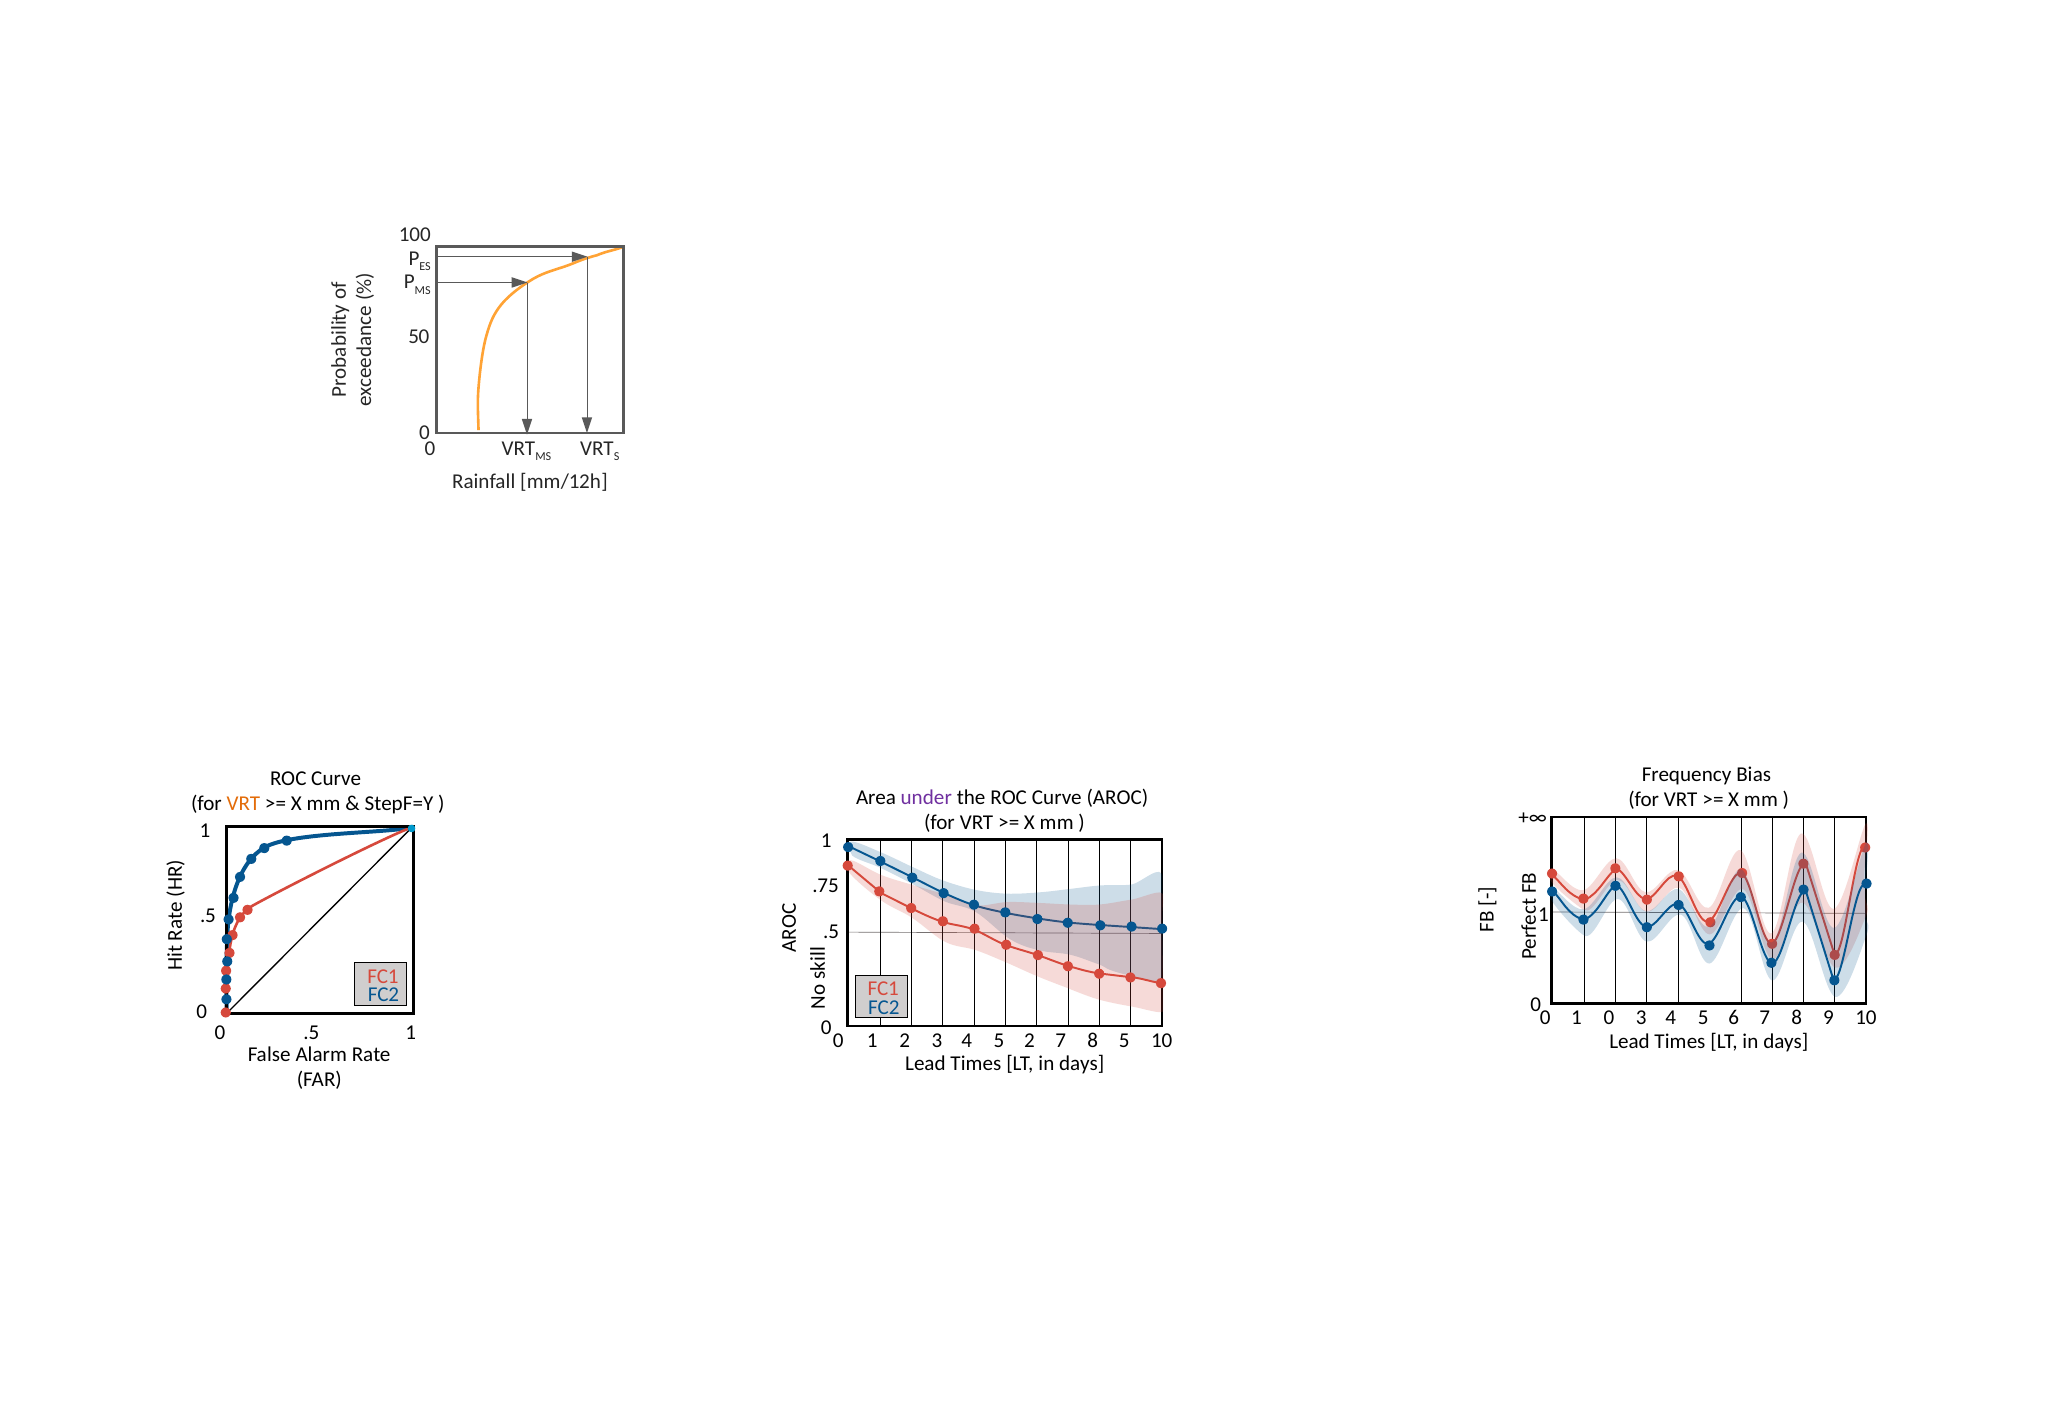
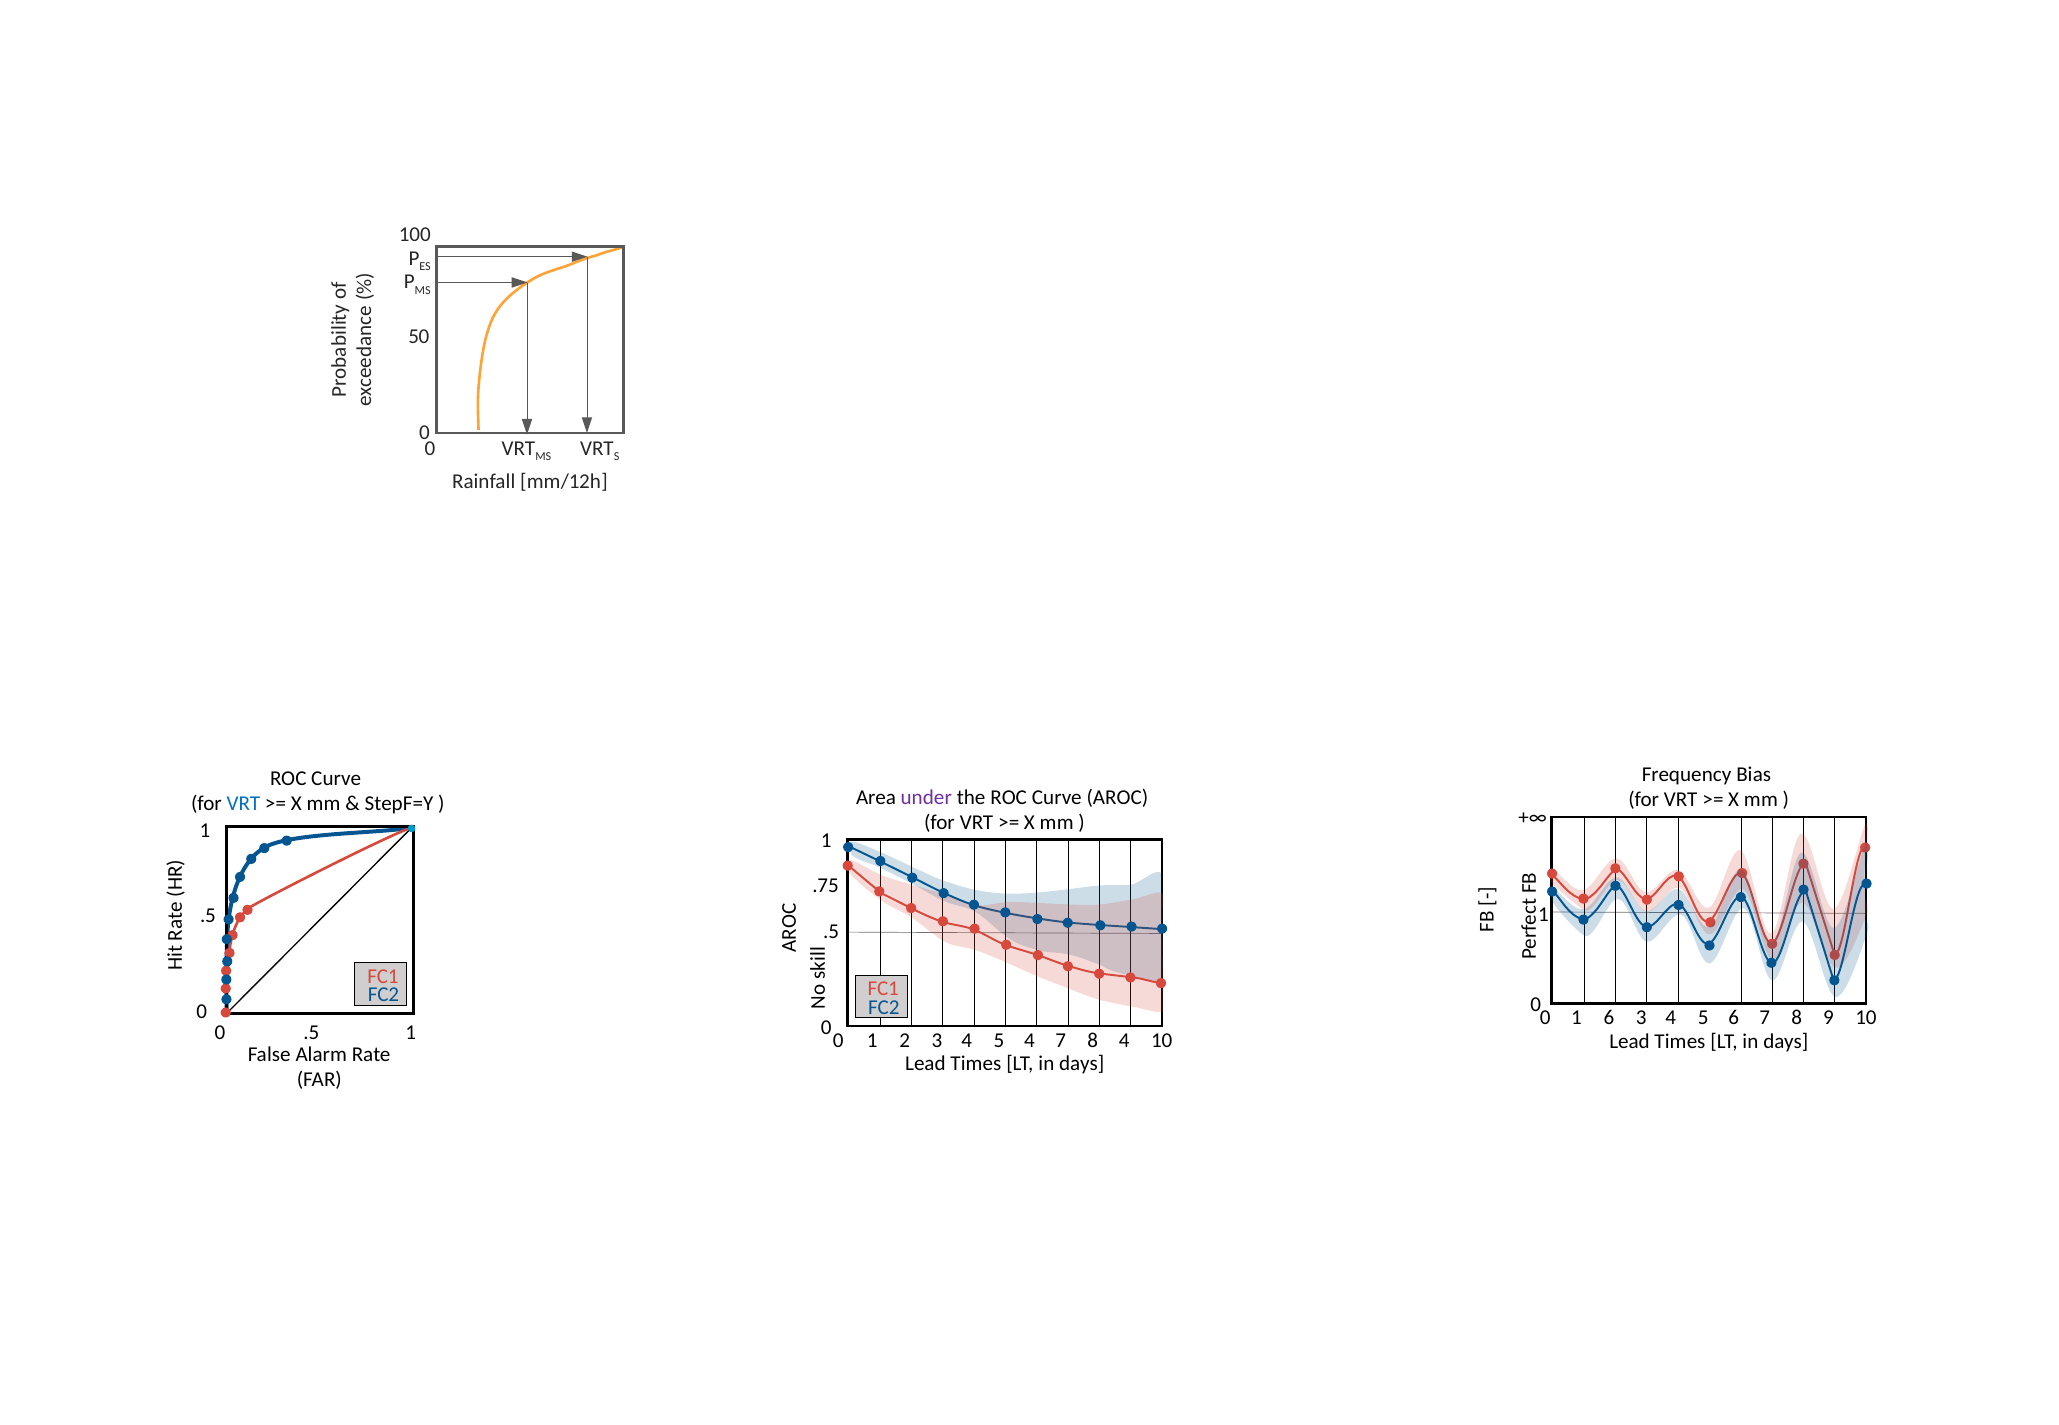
VRT at (243, 804) colour: orange -> blue
0 at (1609, 1018): 0 -> 6
4 2: 2 -> 4
8 5: 5 -> 4
